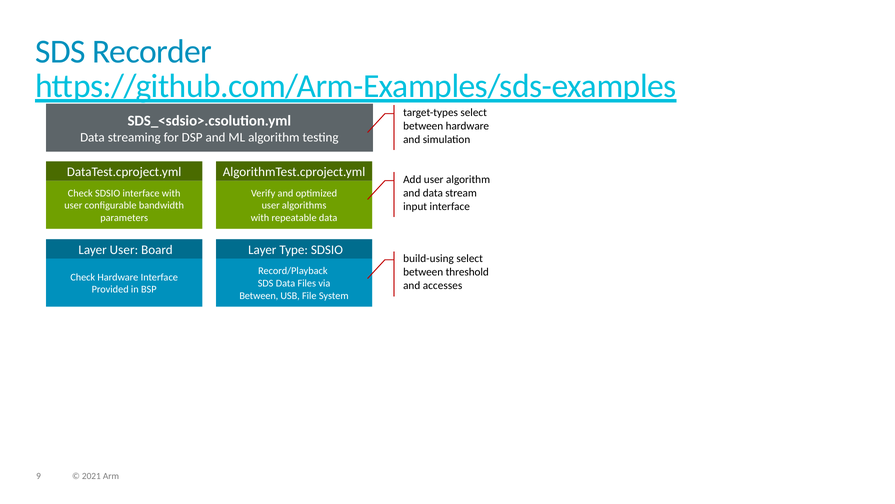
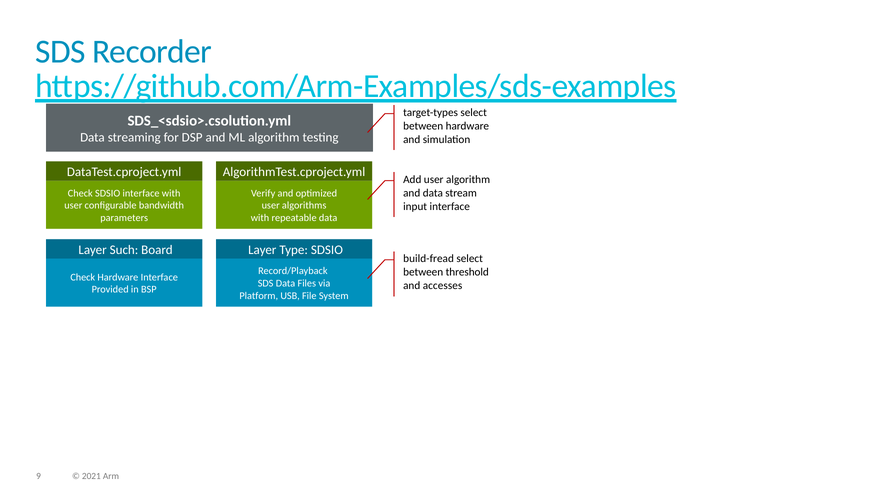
Layer User: User -> Such
build-using: build-using -> build-fread
Between at (259, 295): Between -> Platform
